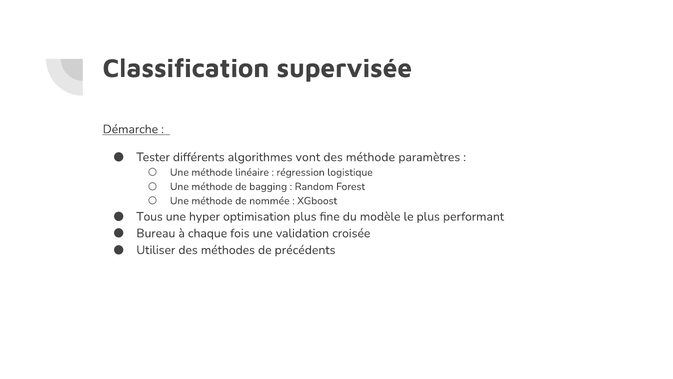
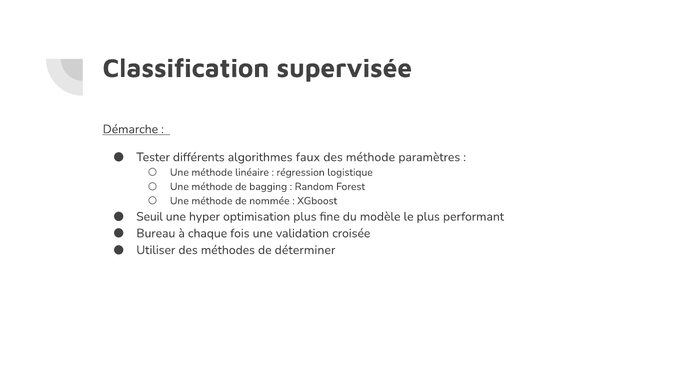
vont: vont -> faux
Tous: Tous -> Seuil
précédents: précédents -> déterminer
